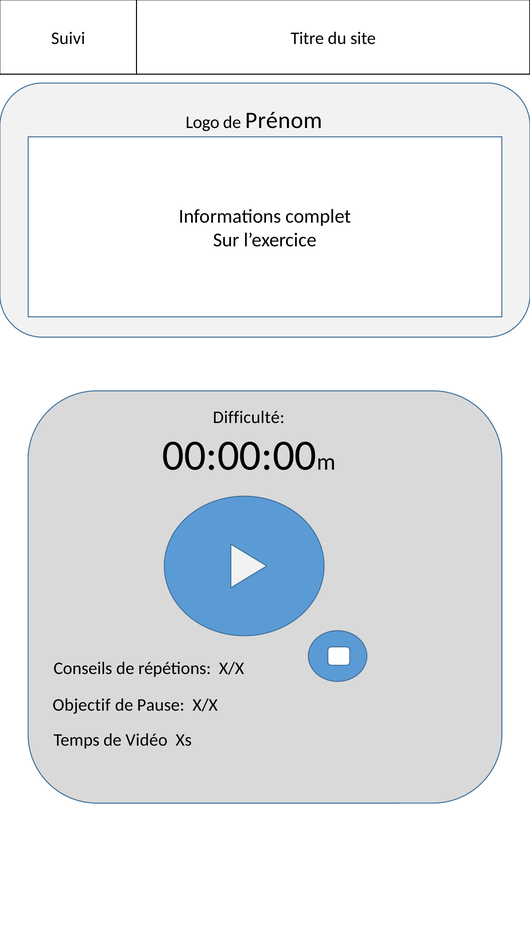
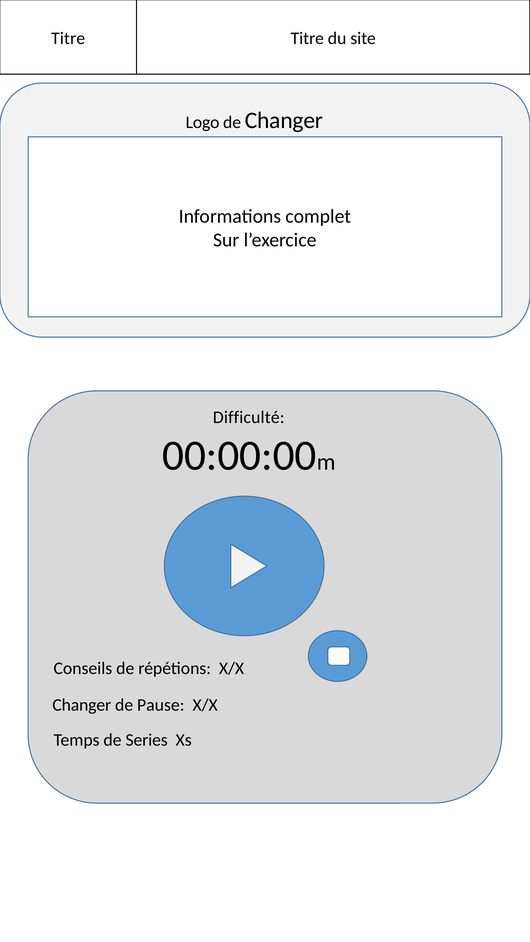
Suivi at (68, 38): Suivi -> Titre
de Prénom: Prénom -> Changer
Objectif at (82, 705): Objectif -> Changer
Vidéo: Vidéo -> Series
